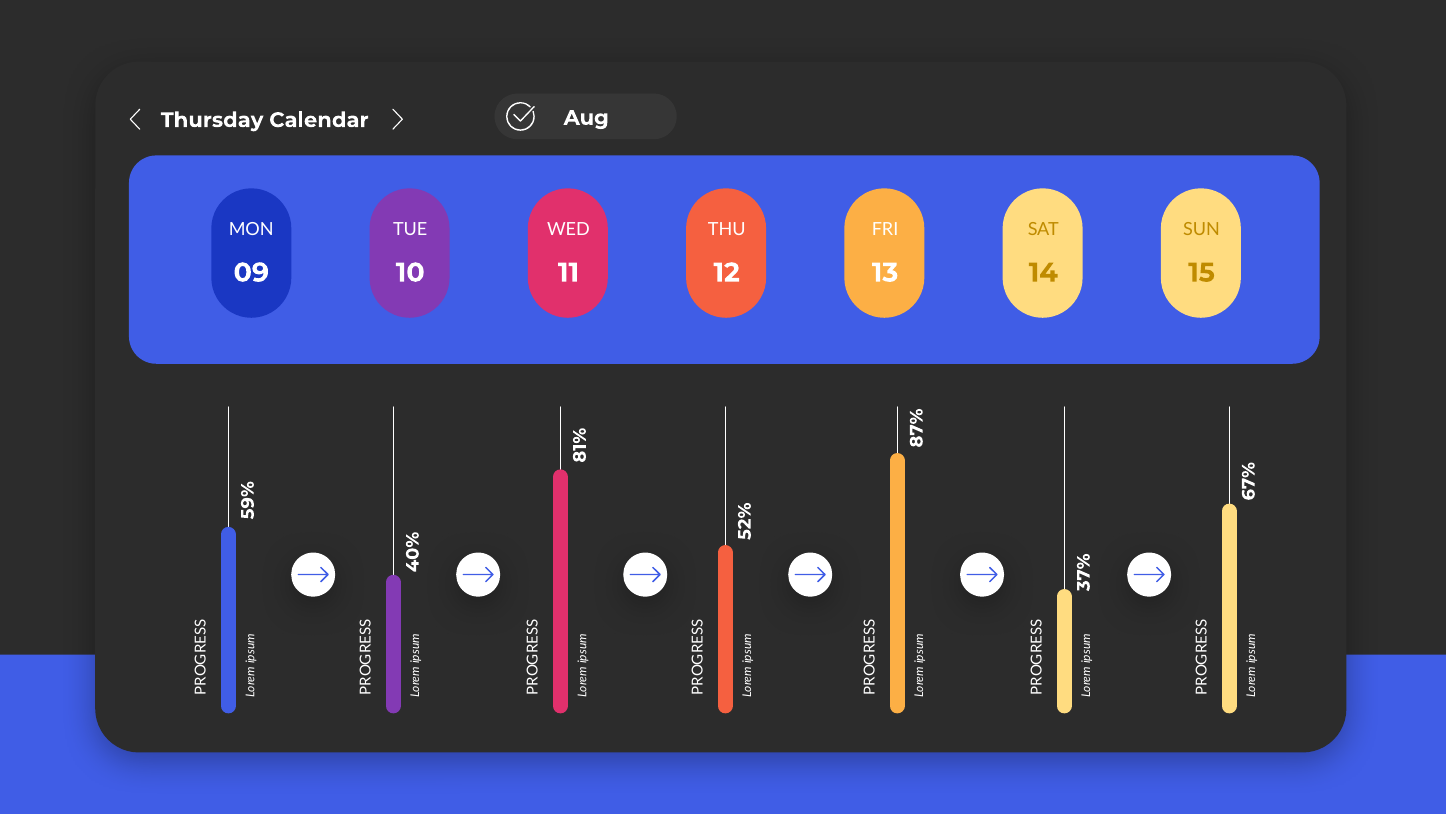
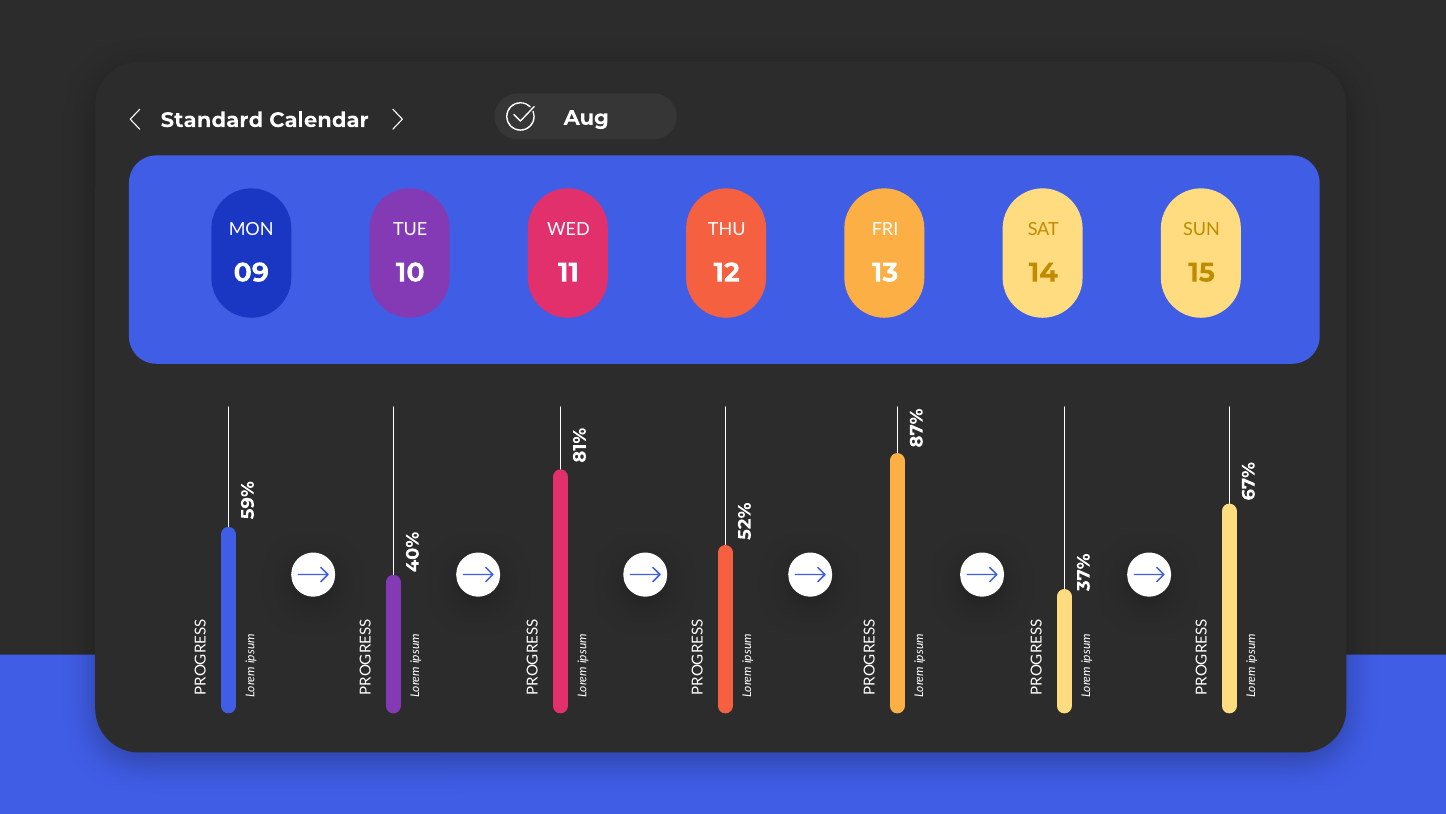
Thursday: Thursday -> Standard
